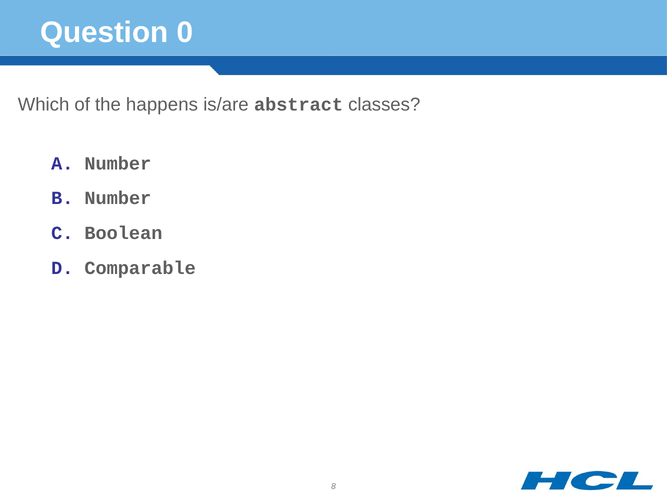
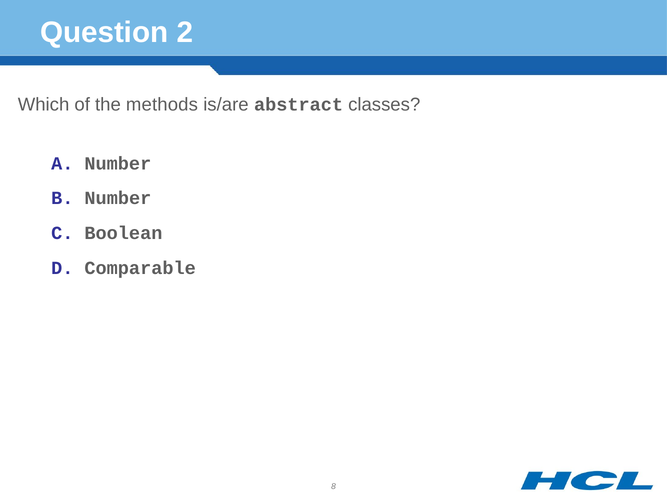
0: 0 -> 2
happens: happens -> methods
